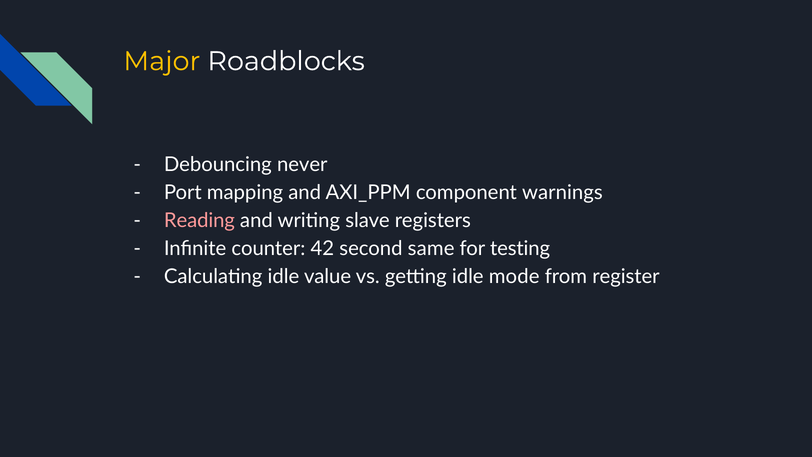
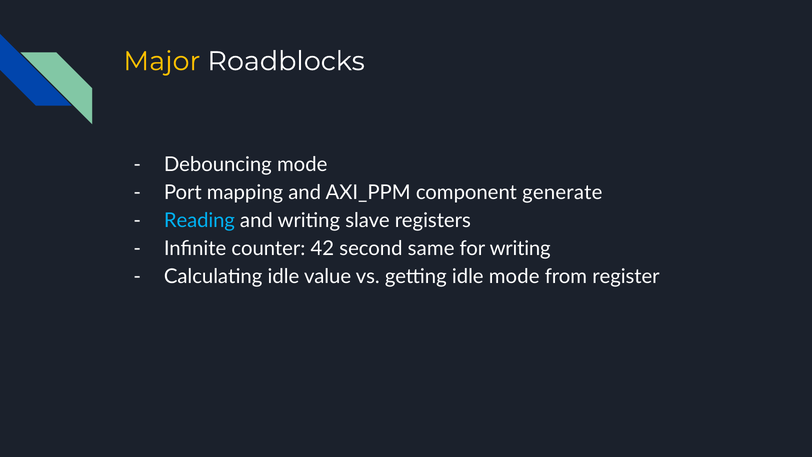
Debouncing never: never -> mode
warnings: warnings -> generate
Reading colour: pink -> light blue
for testing: testing -> writing
